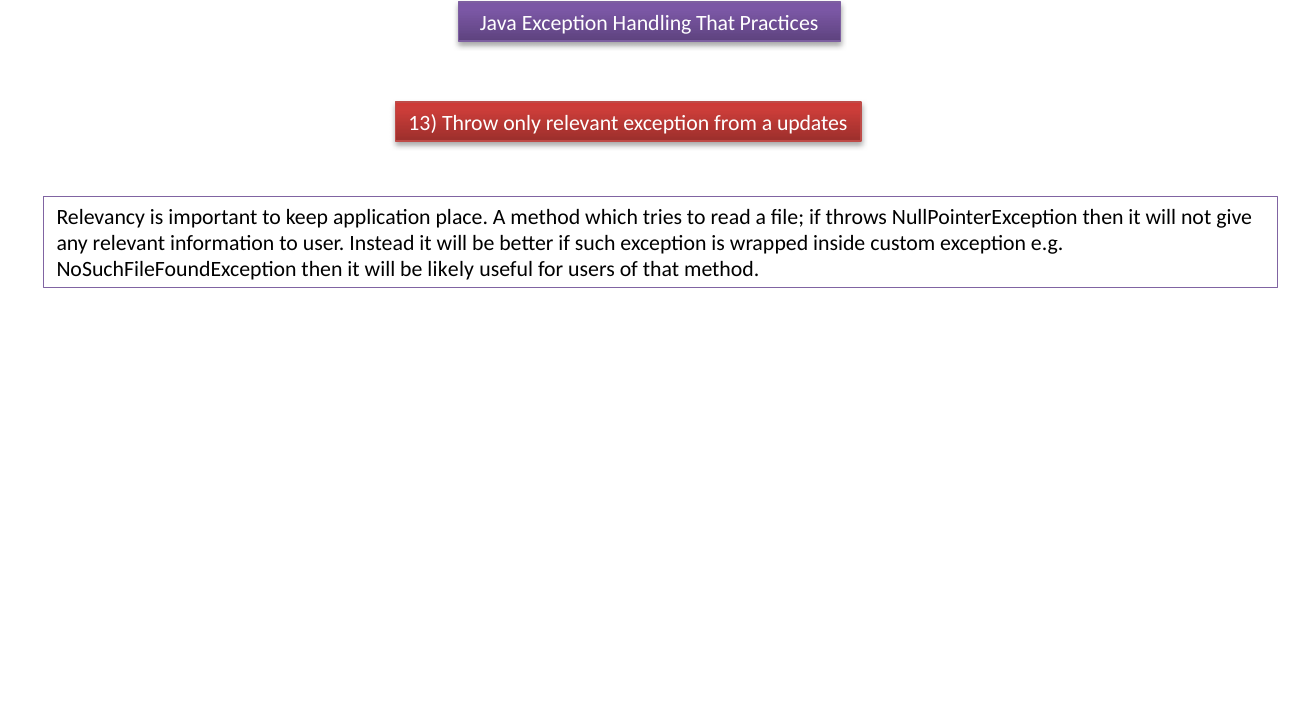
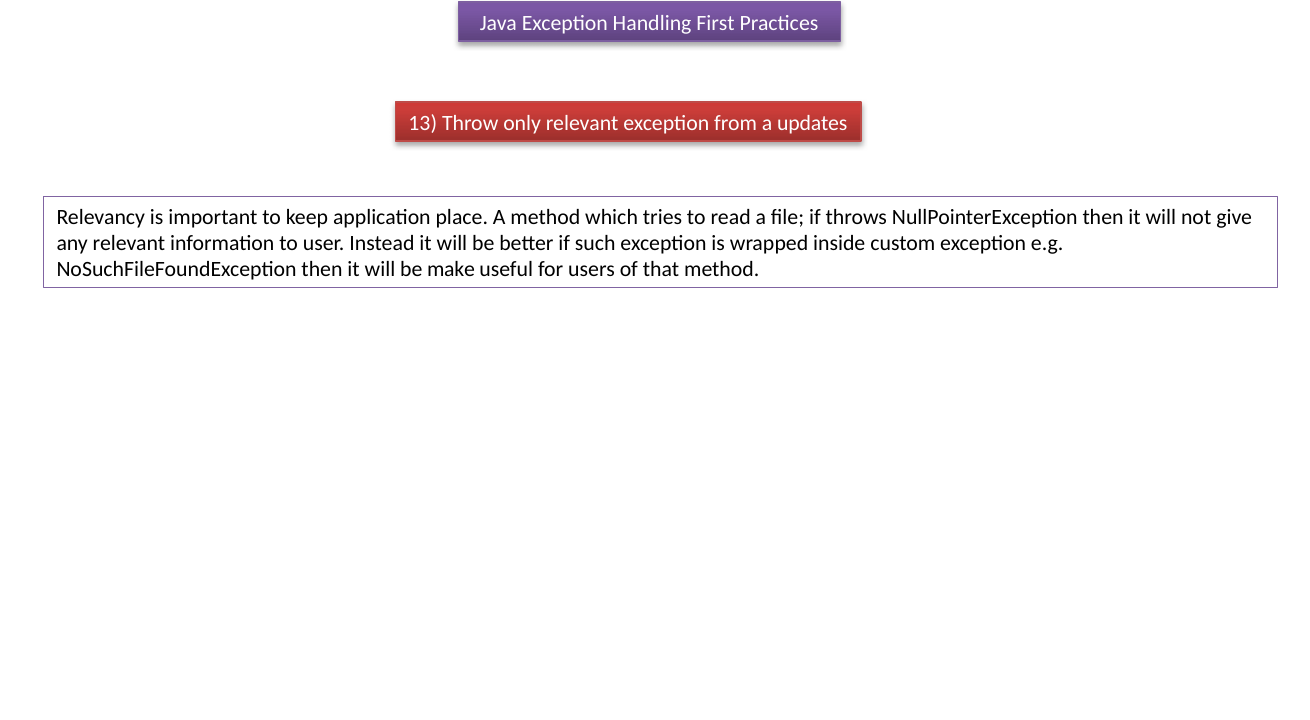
Handling That: That -> First
likely: likely -> make
